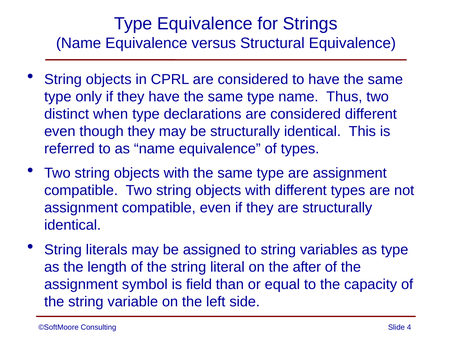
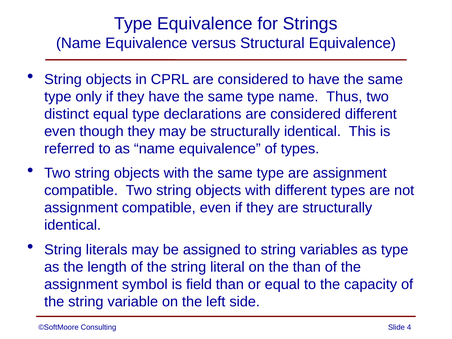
distinct when: when -> equal
the after: after -> than
